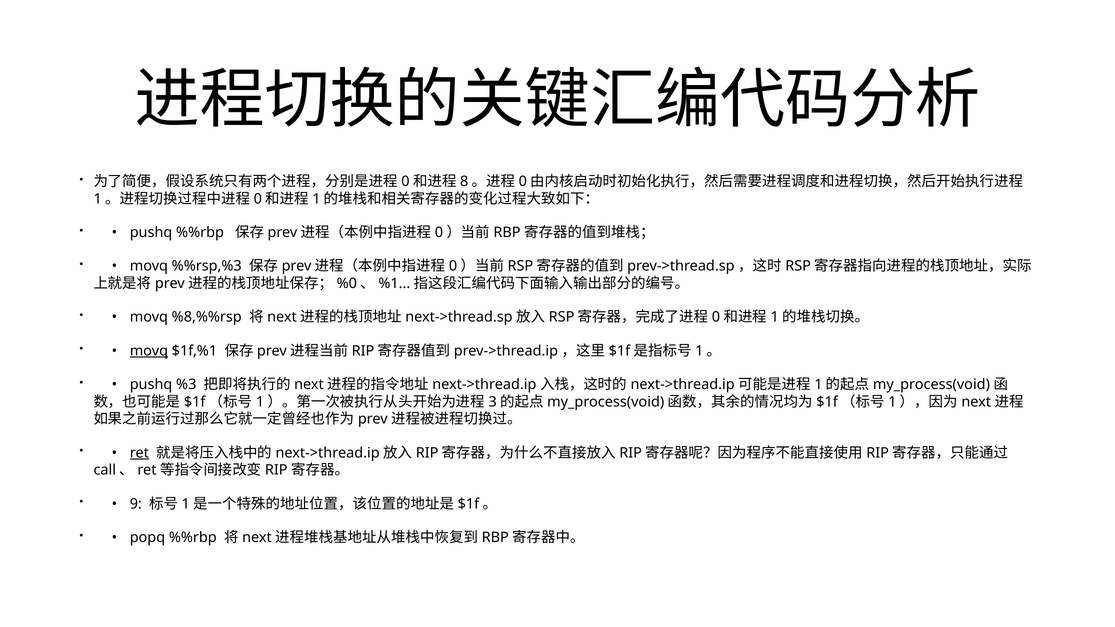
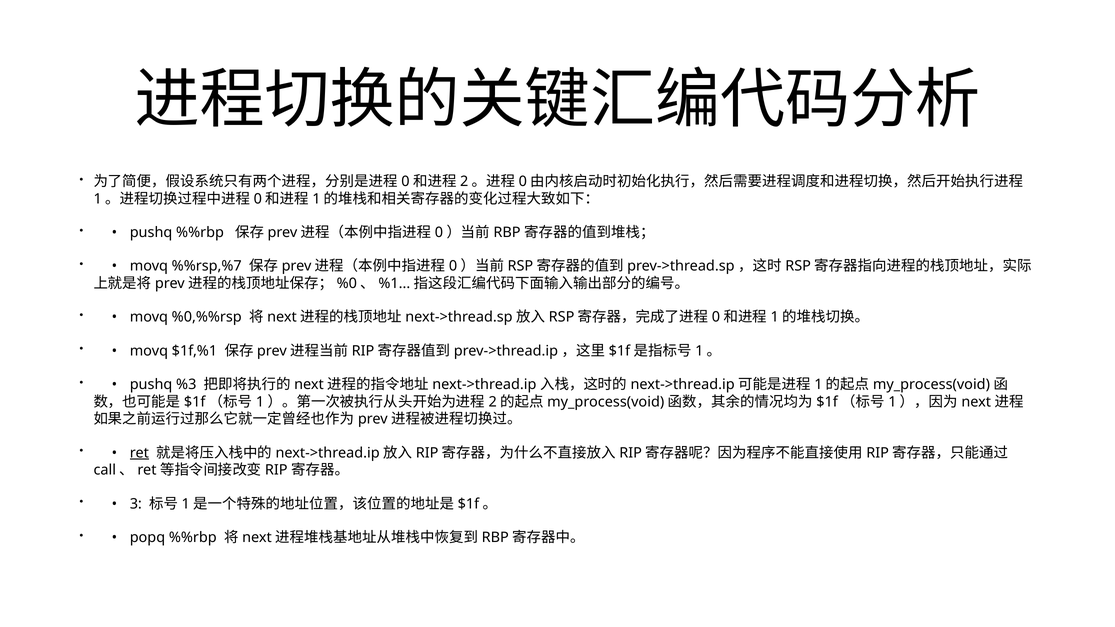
8 at (464, 182): 8 -> 2
%%rsp,%3: %%rsp,%3 -> %%rsp,%7
%8,%%rsp: %8,%%rsp -> %0,%%rsp
movq at (149, 351) underline: present -> none
3 at (493, 402): 3 -> 2
9: 9 -> 3
